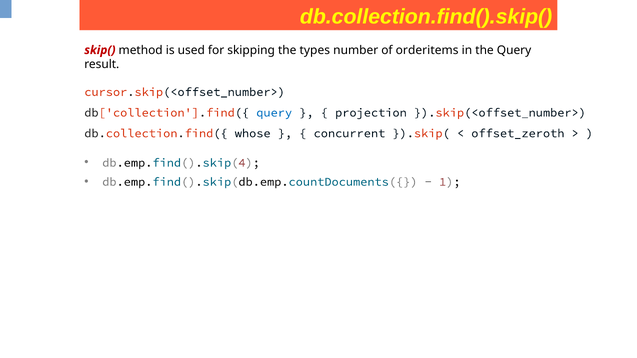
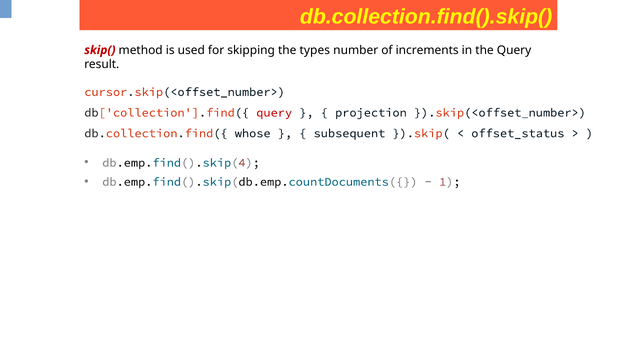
orderitems: orderitems -> increments
query at (274, 113) colour: blue -> red
concurrent: concurrent -> subsequent
offset_zeroth: offset_zeroth -> offset_status
